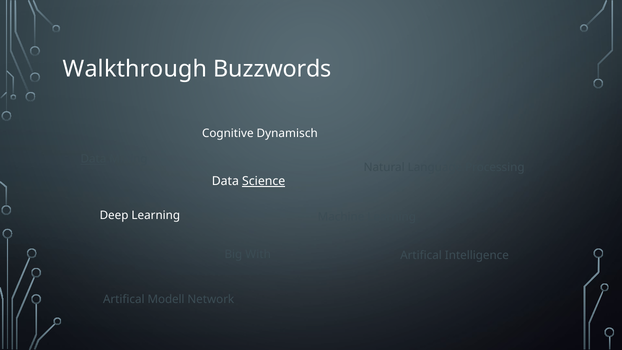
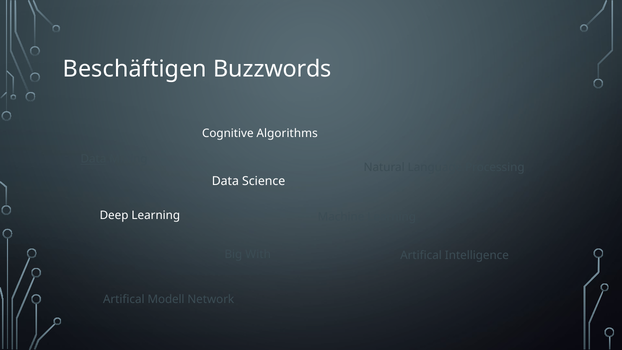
Walkthrough: Walkthrough -> Beschäftigen
Dynamisch: Dynamisch -> Algorithms
Science underline: present -> none
